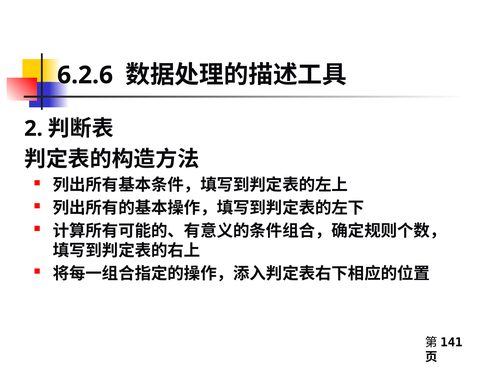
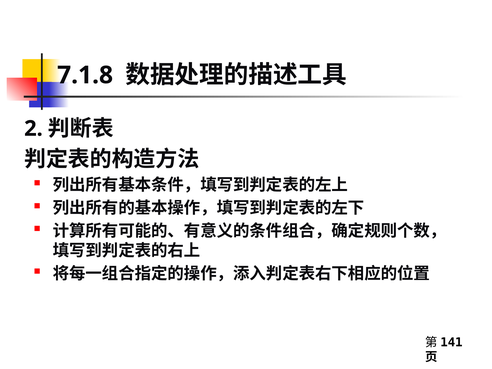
6.2.6: 6.2.6 -> 7.1.8
